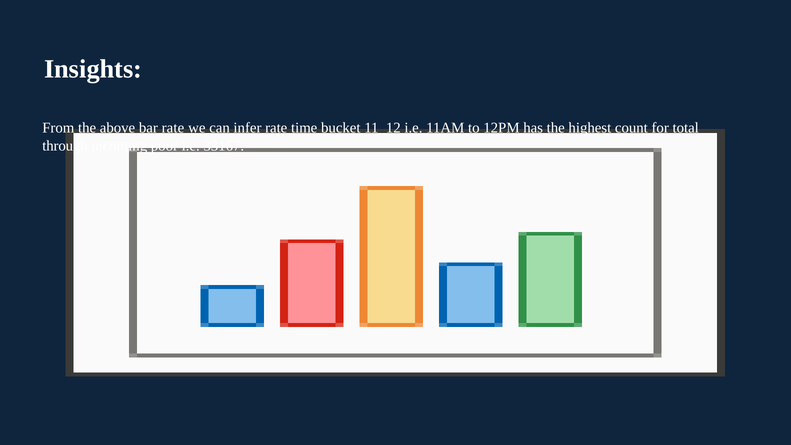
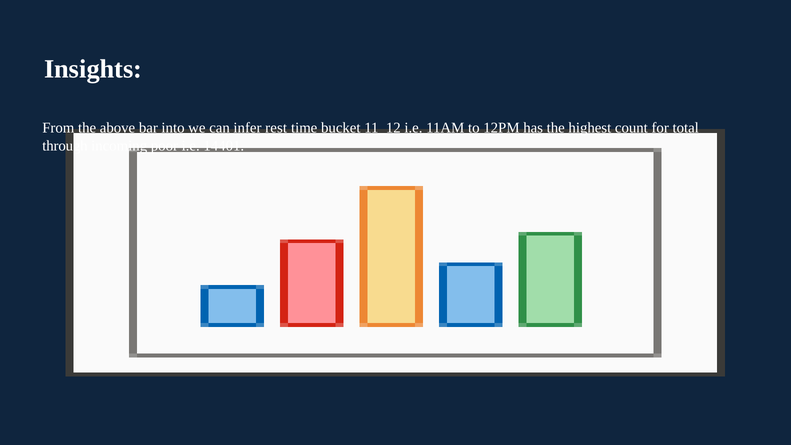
bar rate: rate -> into
infer rate: rate -> rest
33167: 33167 -> 14401
